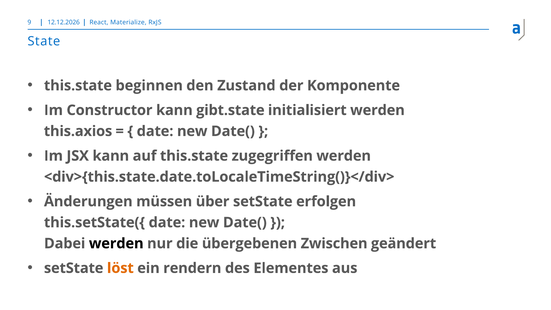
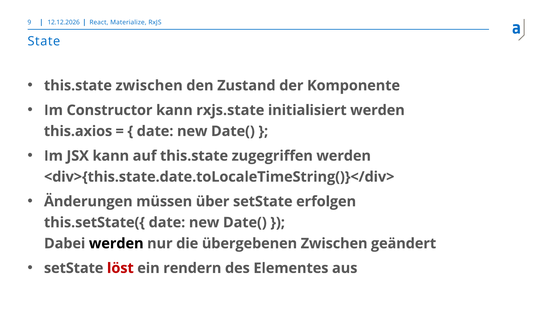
this.state beginnen: beginnen -> zwischen
gibt.state: gibt.state -> rxjs.state
löst colour: orange -> red
